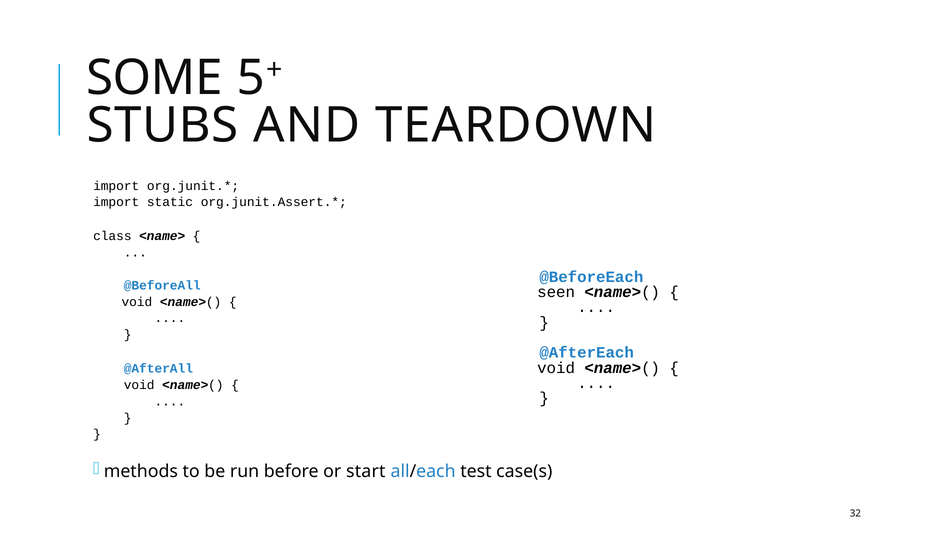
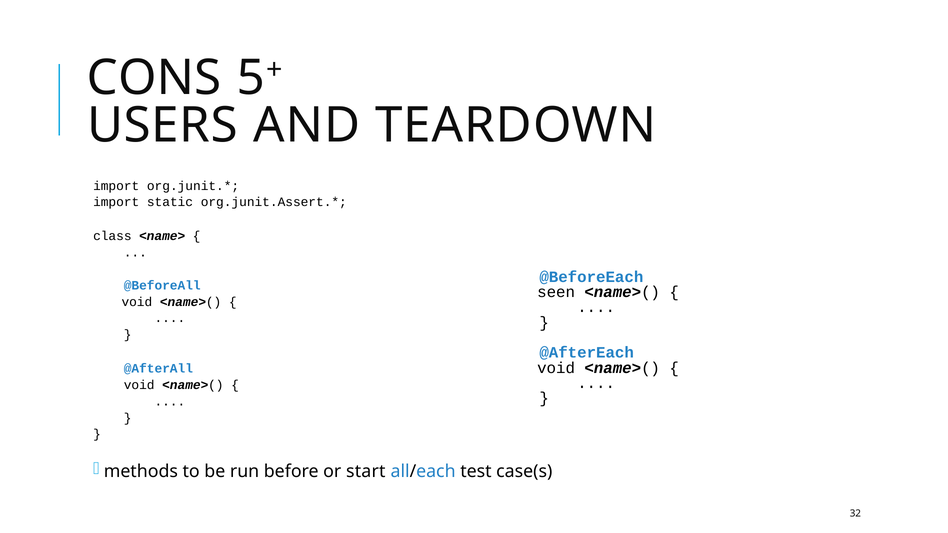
SOME: SOME -> CONS
STUBS: STUBS -> USERS
